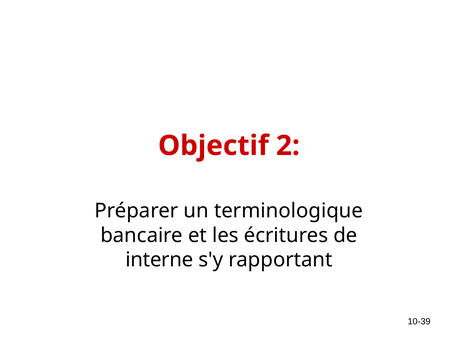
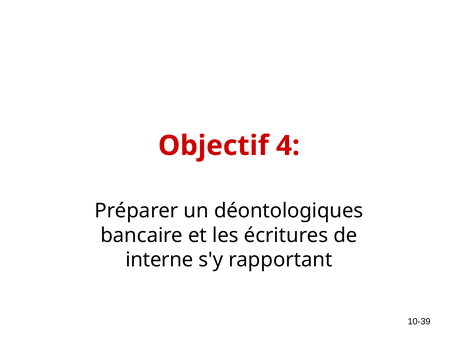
2: 2 -> 4
terminologique: terminologique -> déontologiques
